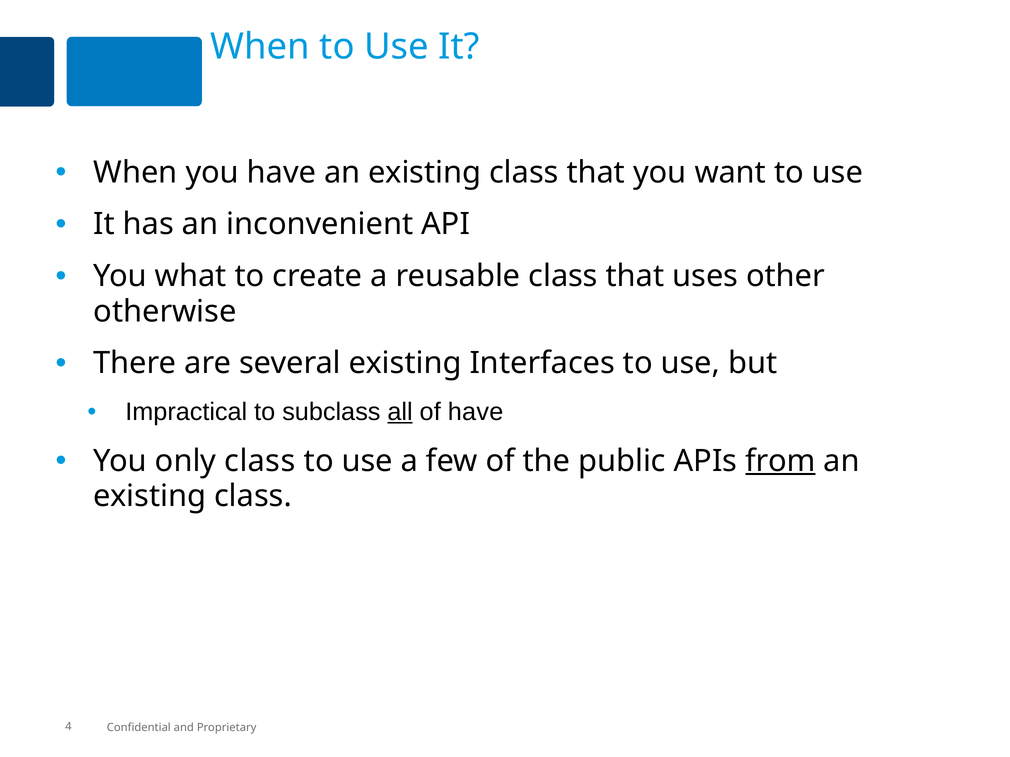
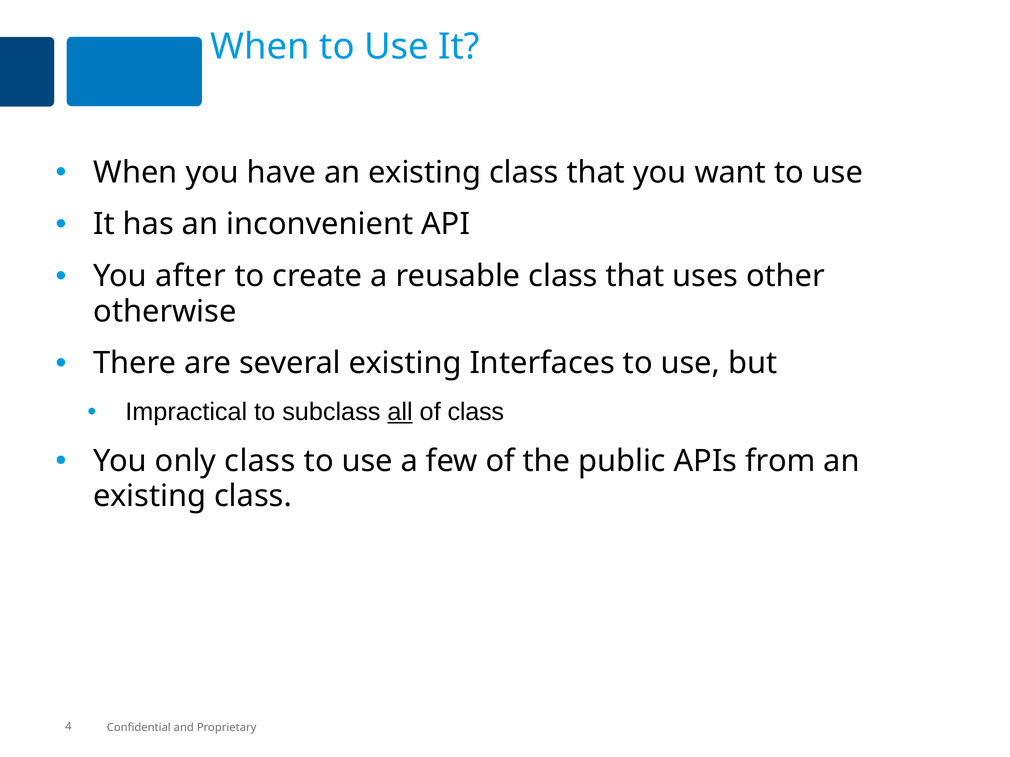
what: what -> after
of have: have -> class
from underline: present -> none
